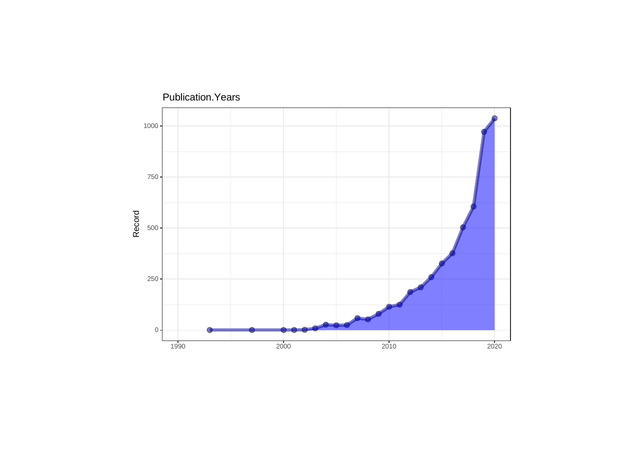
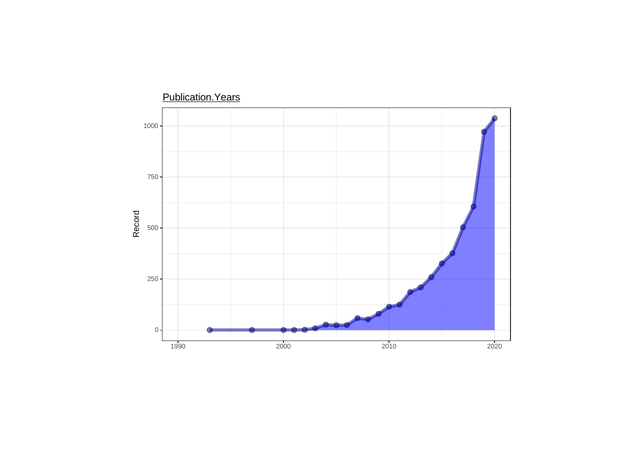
Publication.Years underline: none -> present
